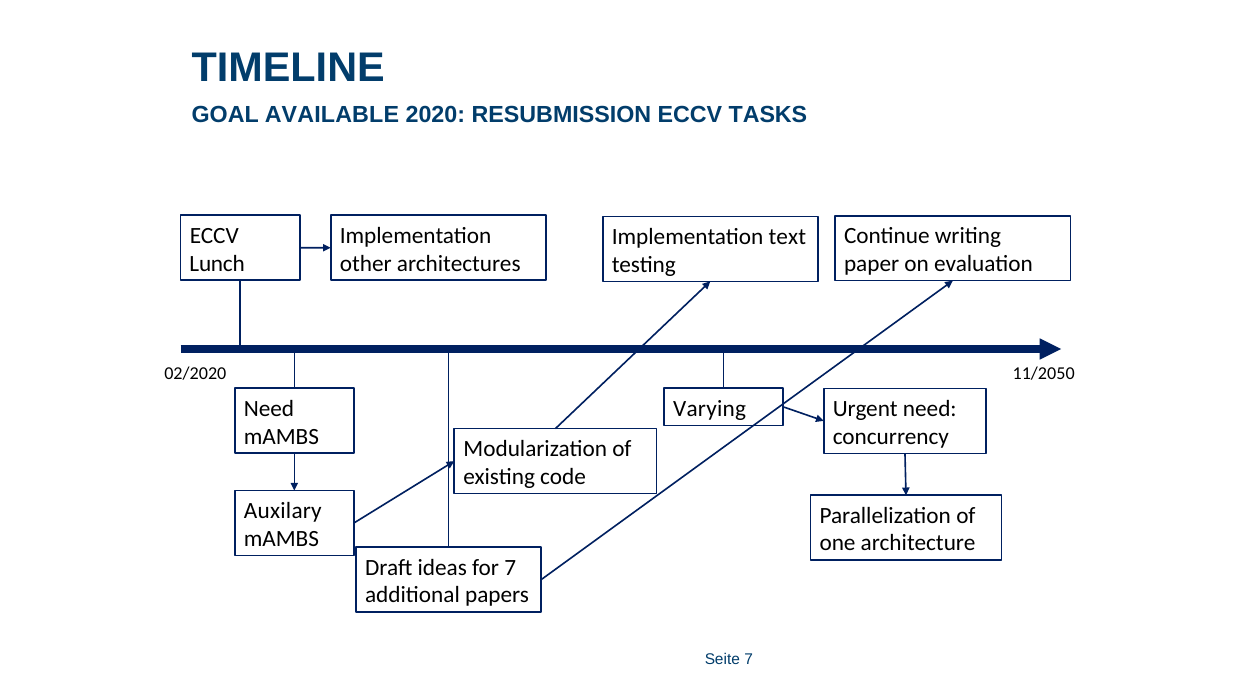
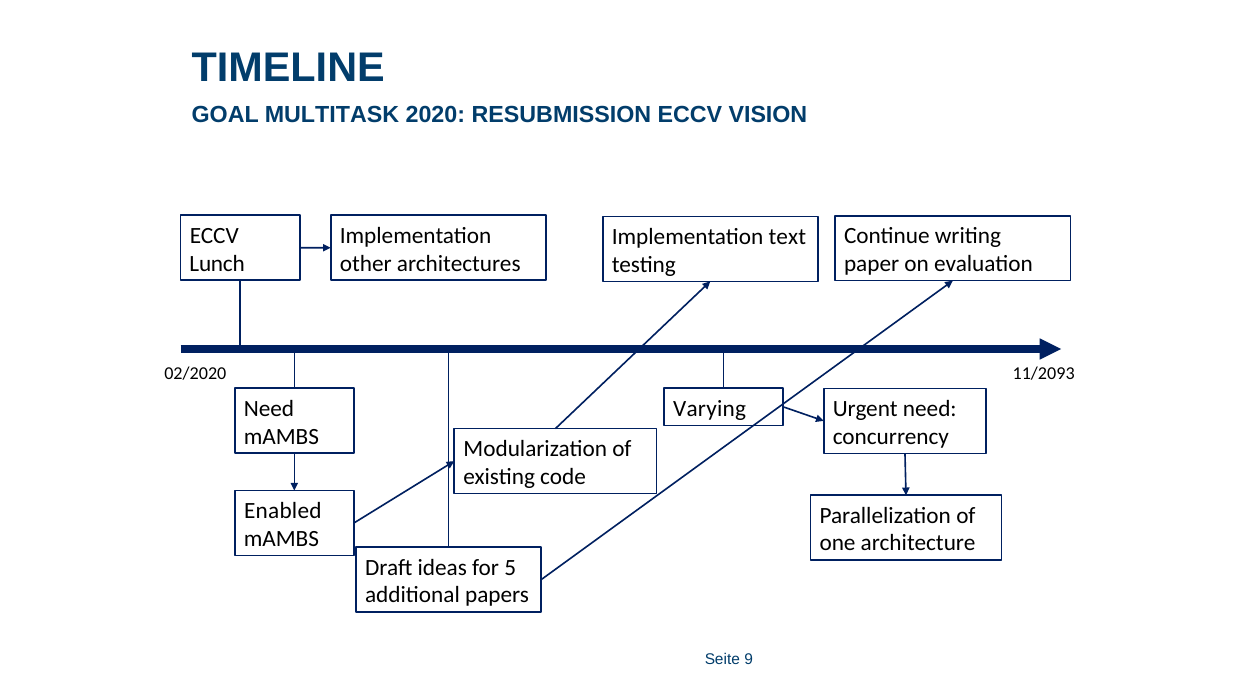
AVAILABLE: AVAILABLE -> MULTITASK
TASKS: TASKS -> VISION
11/2050: 11/2050 -> 11/2093
Auxilary: Auxilary -> Enabled
for 7: 7 -> 5
Seite 7: 7 -> 9
